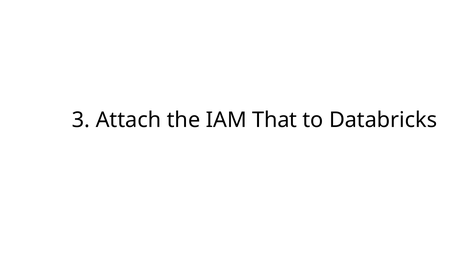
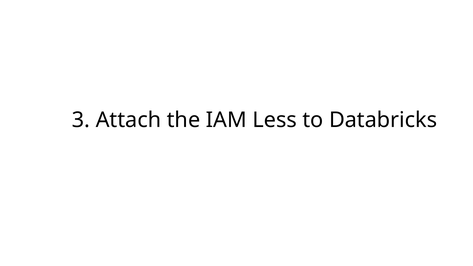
That: That -> Less
